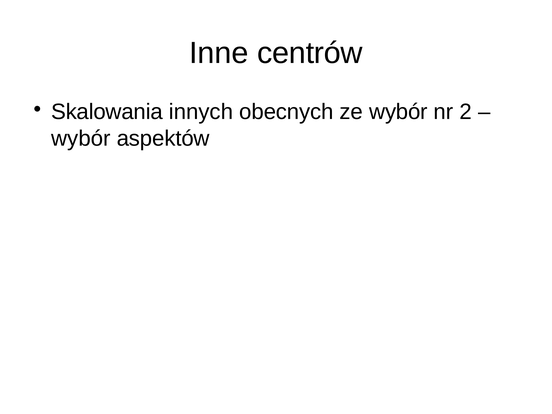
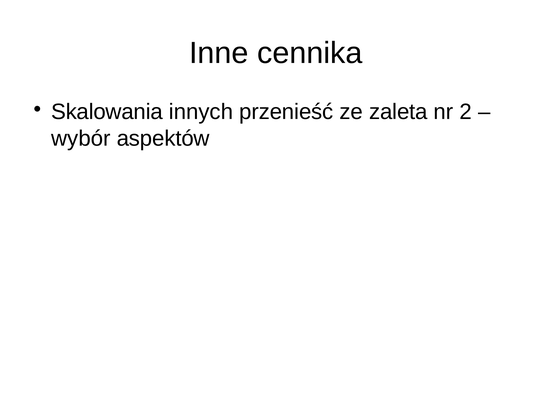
centrów: centrów -> cennika
obecnych: obecnych -> przenieść
ze wybór: wybór -> zaleta
